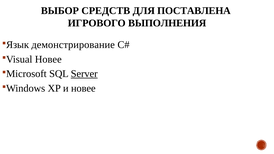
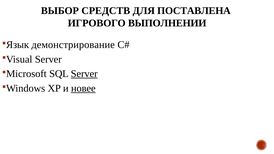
ВЫПОЛНЕНИЯ: ВЫПОЛНЕНИЯ -> ВЫПОЛНЕНИИ
Новее at (48, 59): Новее -> Server
новее at (83, 88) underline: none -> present
